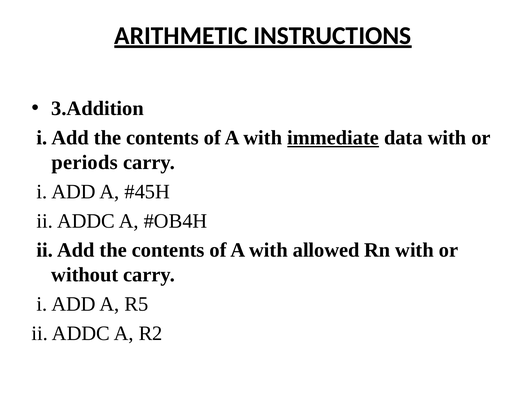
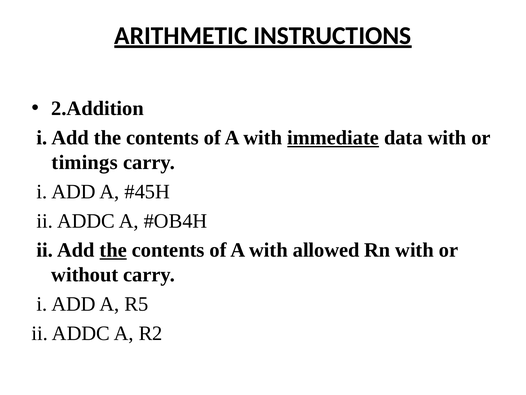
3.Addition: 3.Addition -> 2.Addition
periods: periods -> timings
the at (113, 250) underline: none -> present
